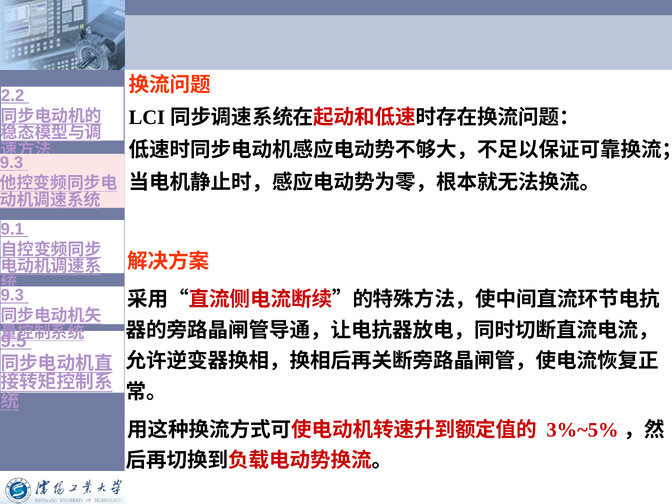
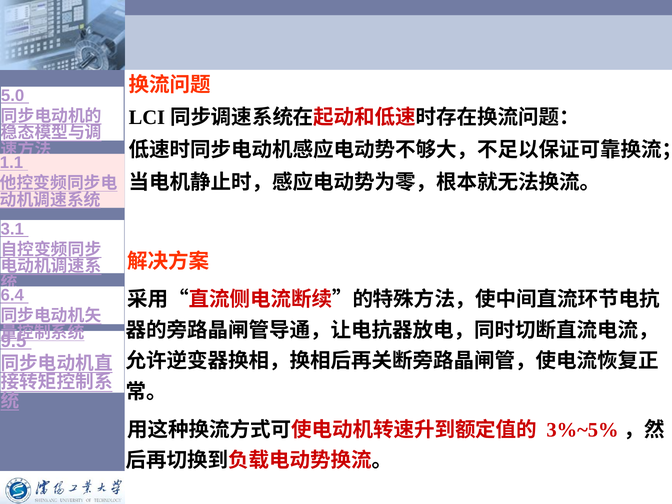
2.2: 2.2 -> 5.0
9.3 at (12, 163): 9.3 -> 1.1
9.1: 9.1 -> 3.1
9.3 at (12, 295): 9.3 -> 6.4
